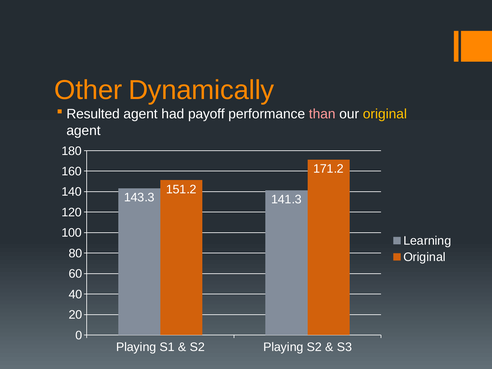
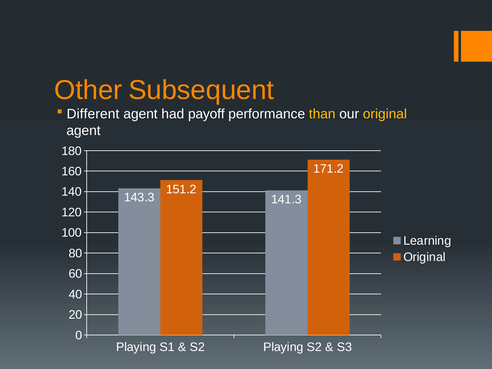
Dynamically: Dynamically -> Subsequent
Resulted: Resulted -> Different
than colour: pink -> yellow
